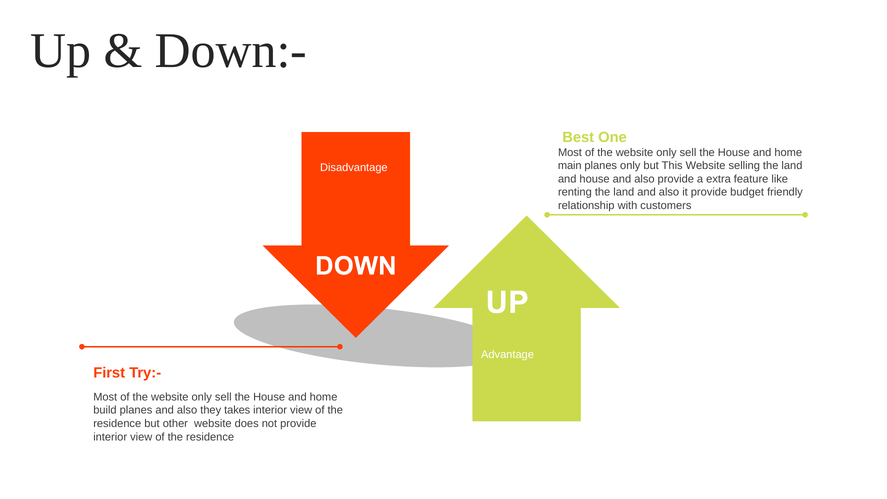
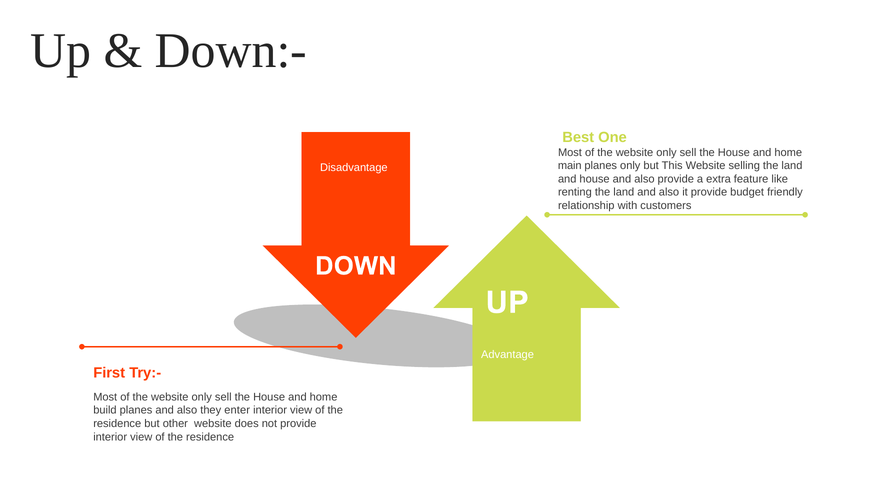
takes: takes -> enter
